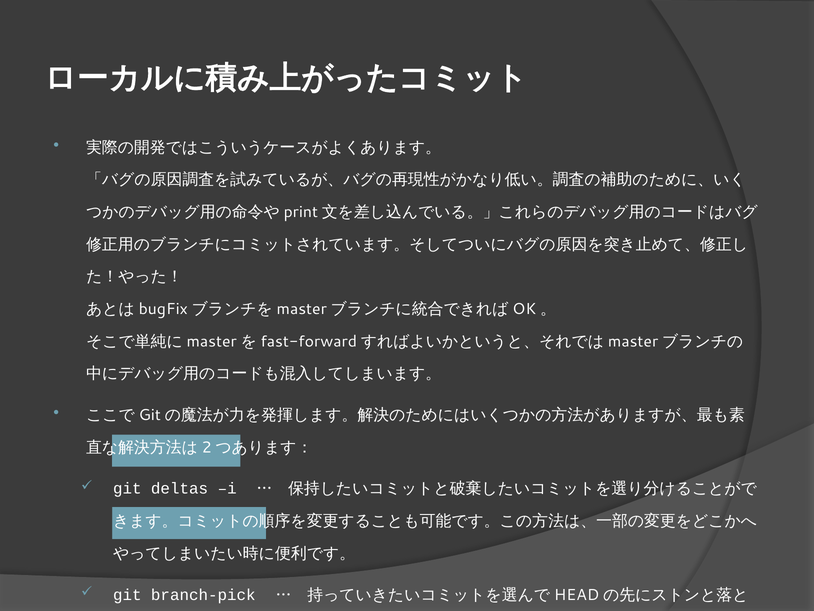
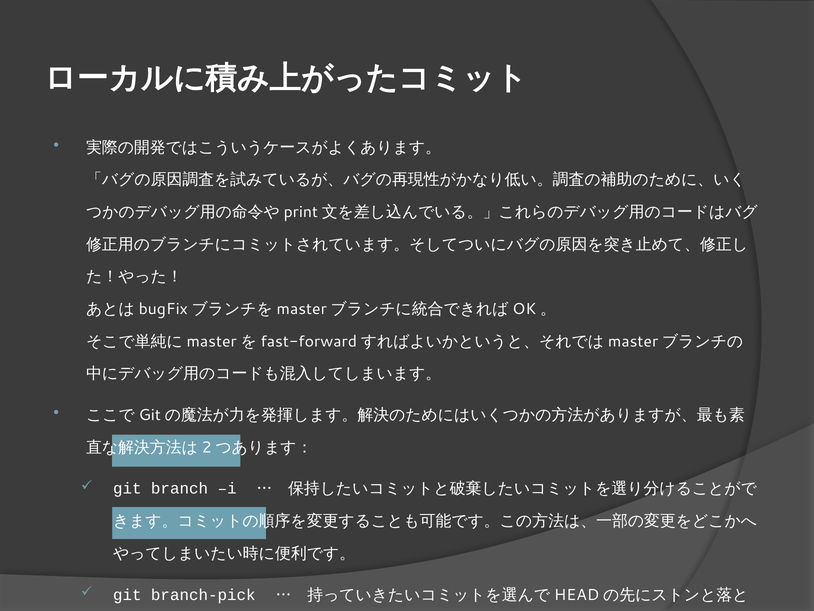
deltas: deltas -> branch
